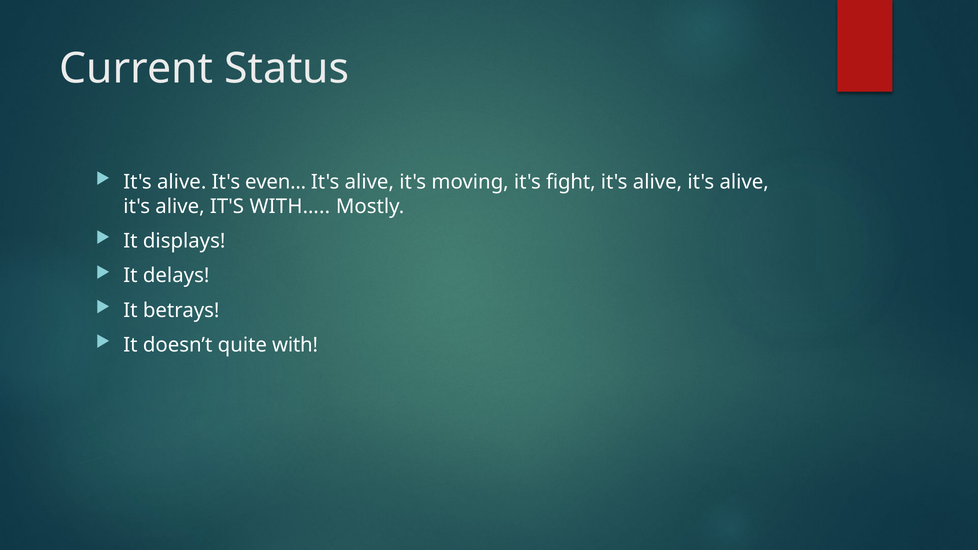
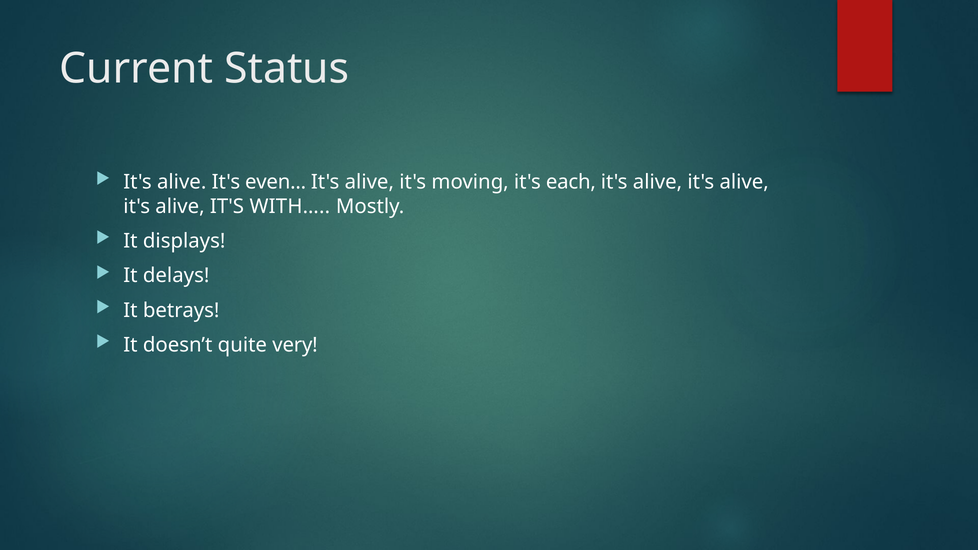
fight: fight -> each
with: with -> very
